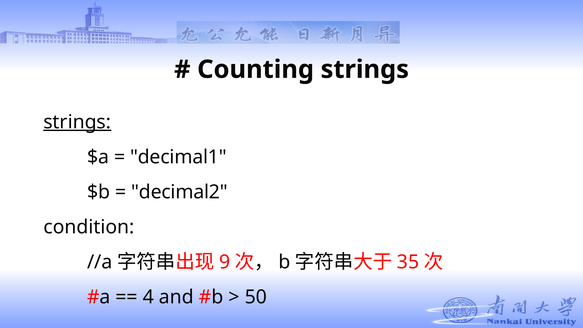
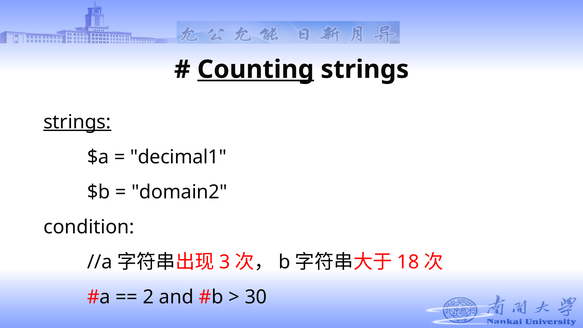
Counting underline: none -> present
decimal2: decimal2 -> domain2
9: 9 -> 3
35: 35 -> 18
4: 4 -> 2
50: 50 -> 30
